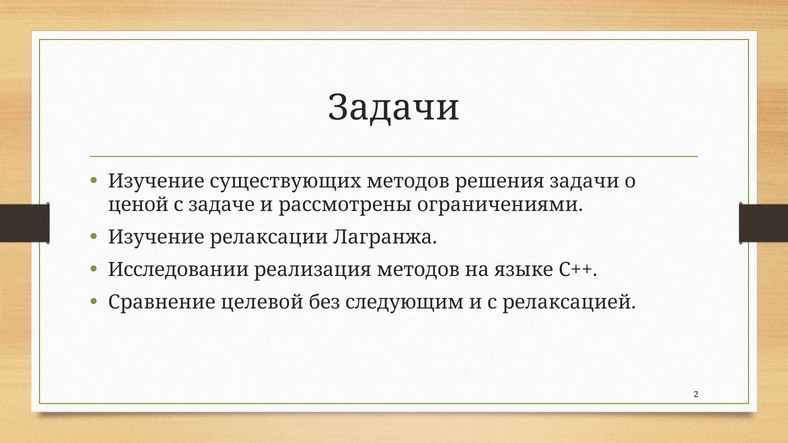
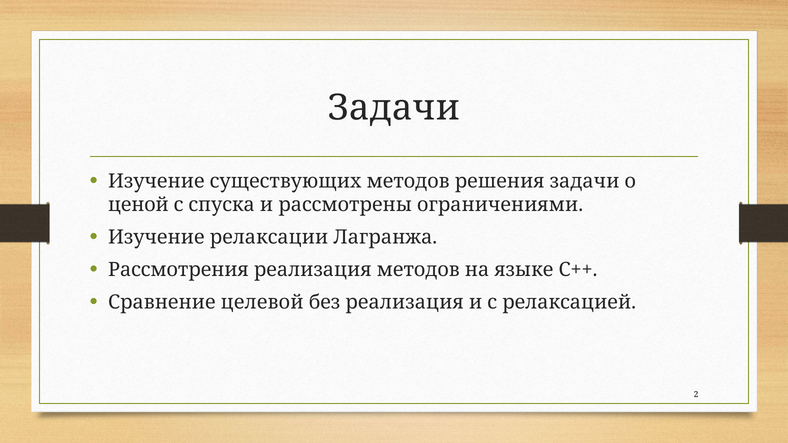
задаче: задаче -> спуска
Исследовании: Исследовании -> Рассмотрения
без следующим: следующим -> реализация
